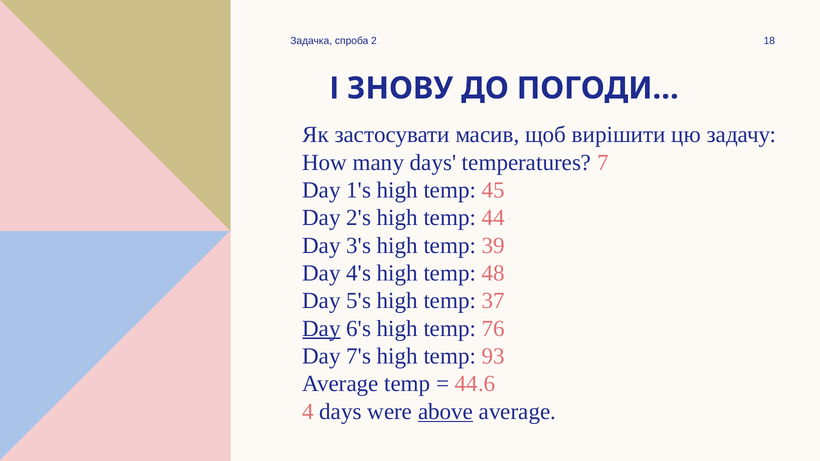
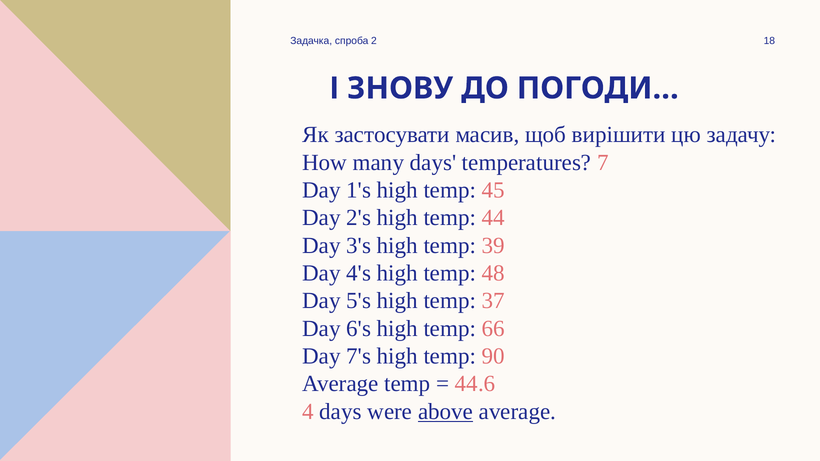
Day at (321, 329) underline: present -> none
76: 76 -> 66
93: 93 -> 90
